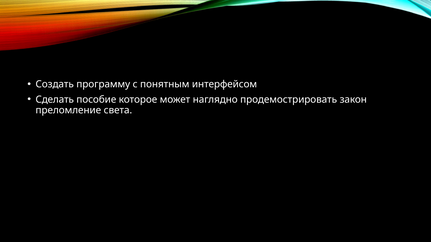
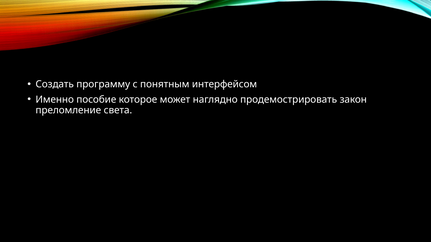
Сделать: Сделать -> Именно
